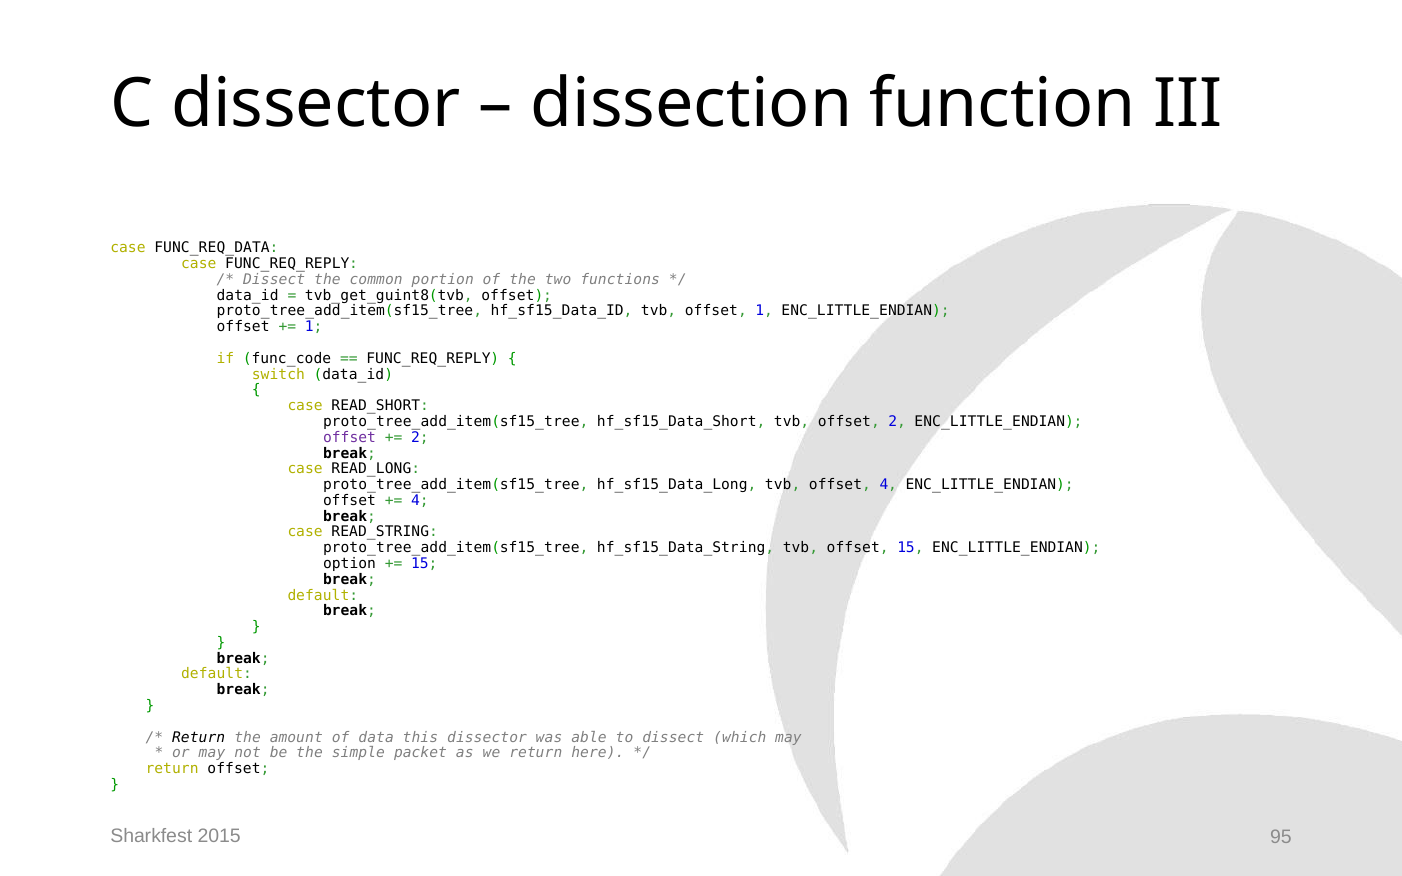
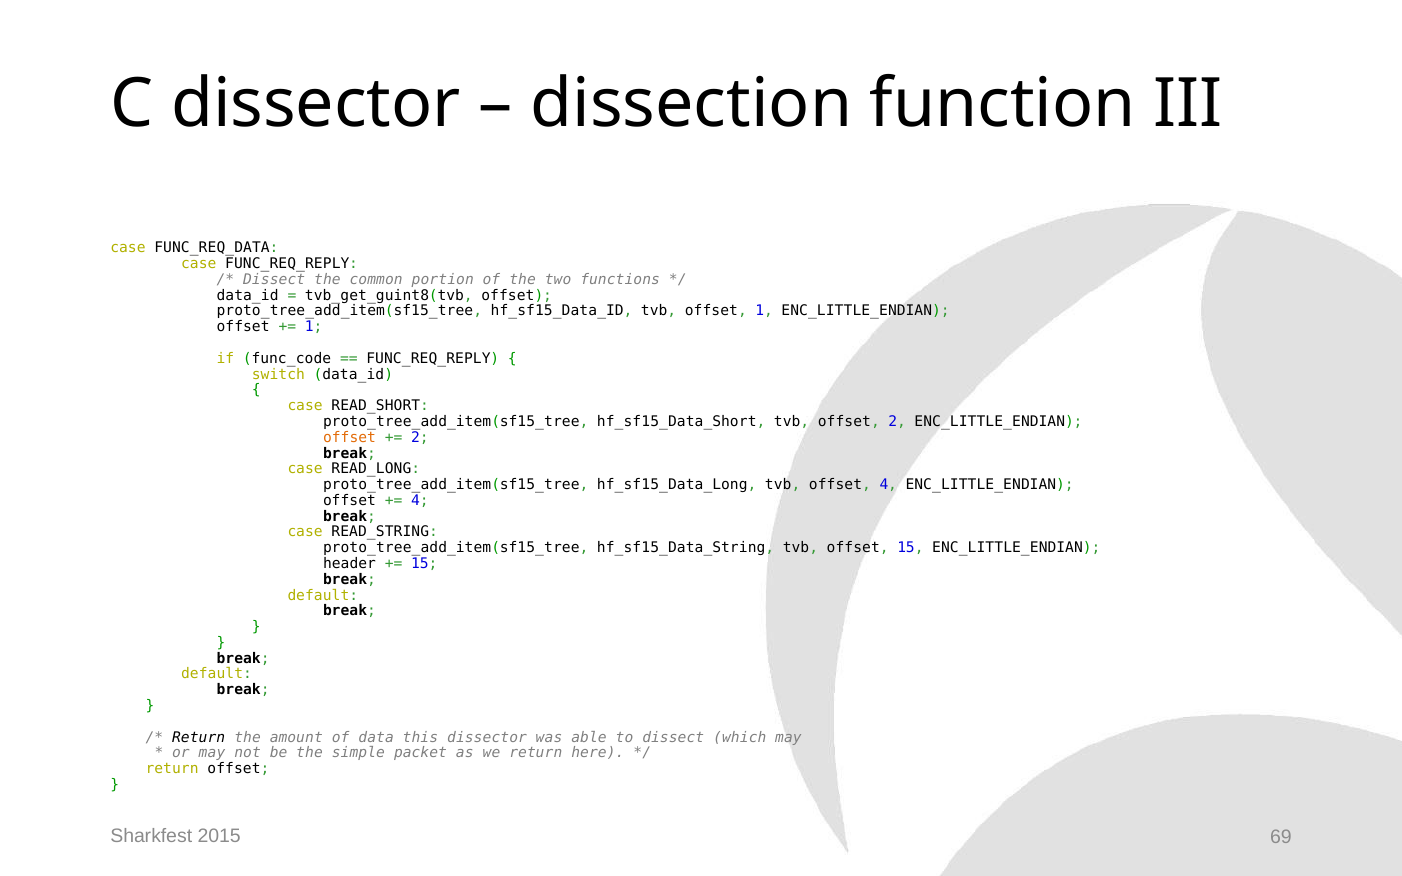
offset at (349, 438) colour: purple -> orange
option: option -> header
95: 95 -> 69
